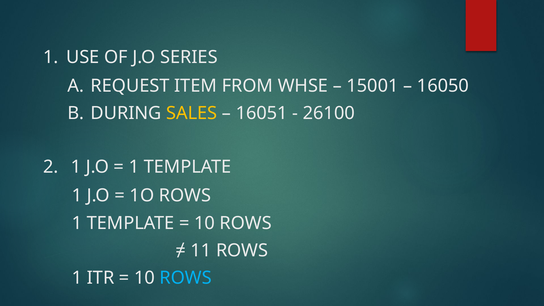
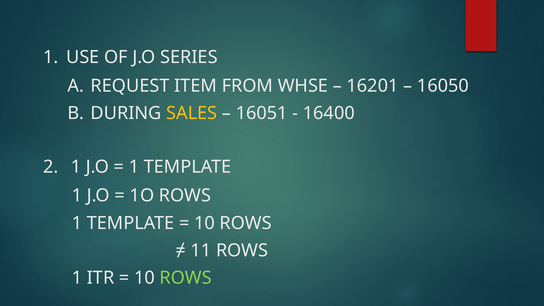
15001: 15001 -> 16201
26100: 26100 -> 16400
ROWS at (186, 278) colour: light blue -> light green
